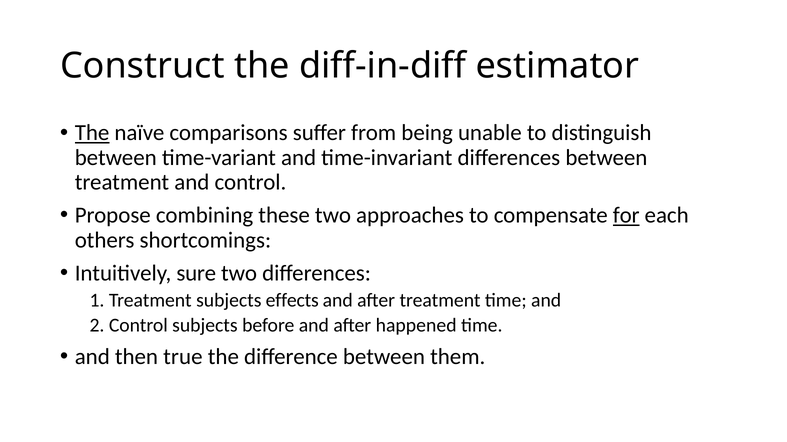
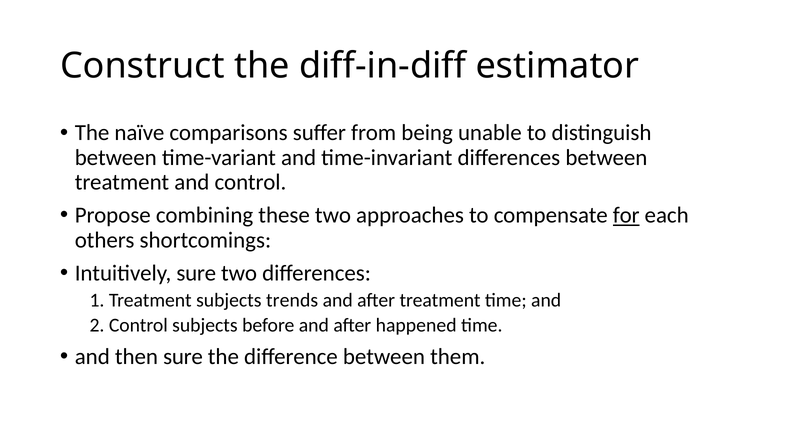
The at (92, 133) underline: present -> none
effects: effects -> trends
then true: true -> sure
